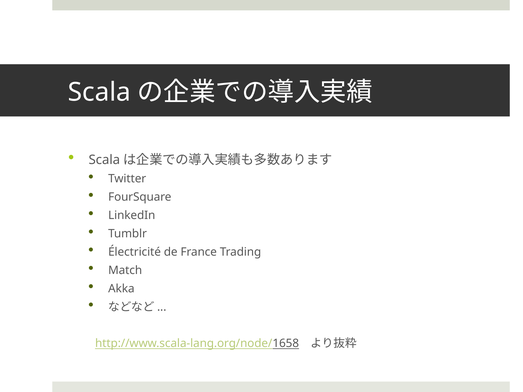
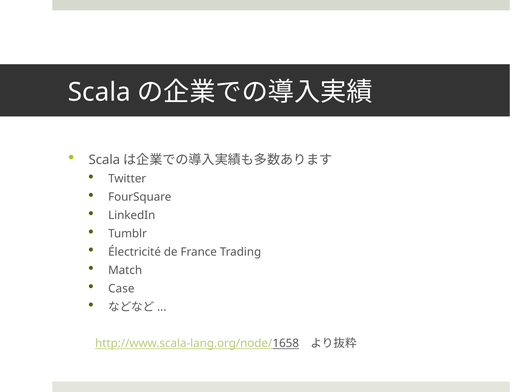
Akka: Akka -> Case
